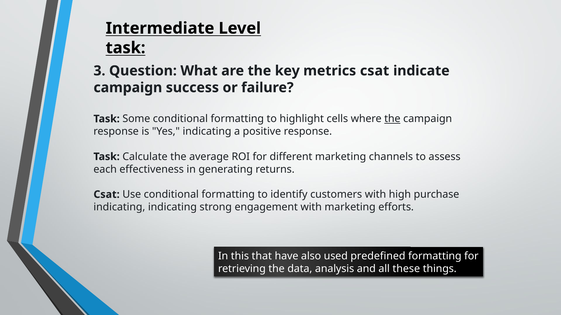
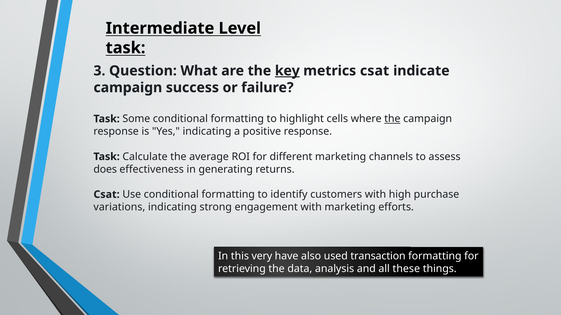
key underline: none -> present
each: each -> does
indicating at (119, 207): indicating -> variations
that: that -> very
predefined: predefined -> transaction
